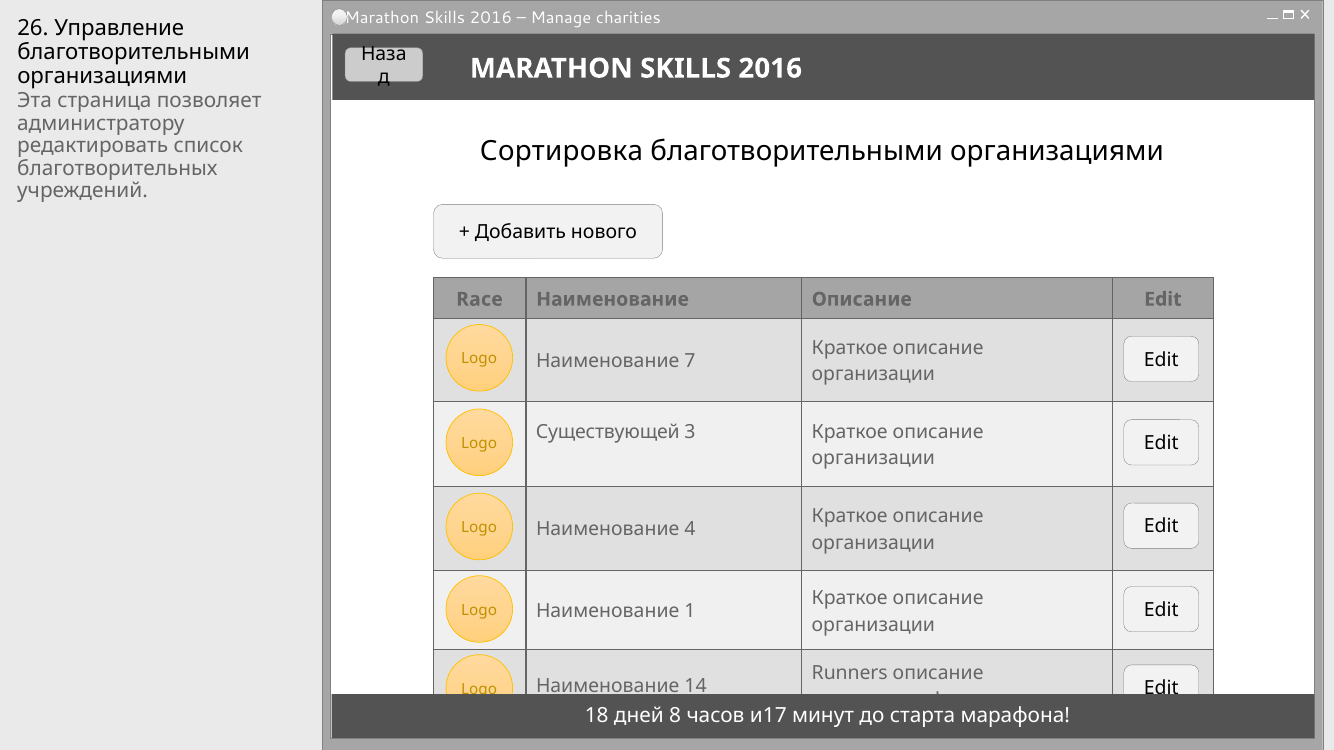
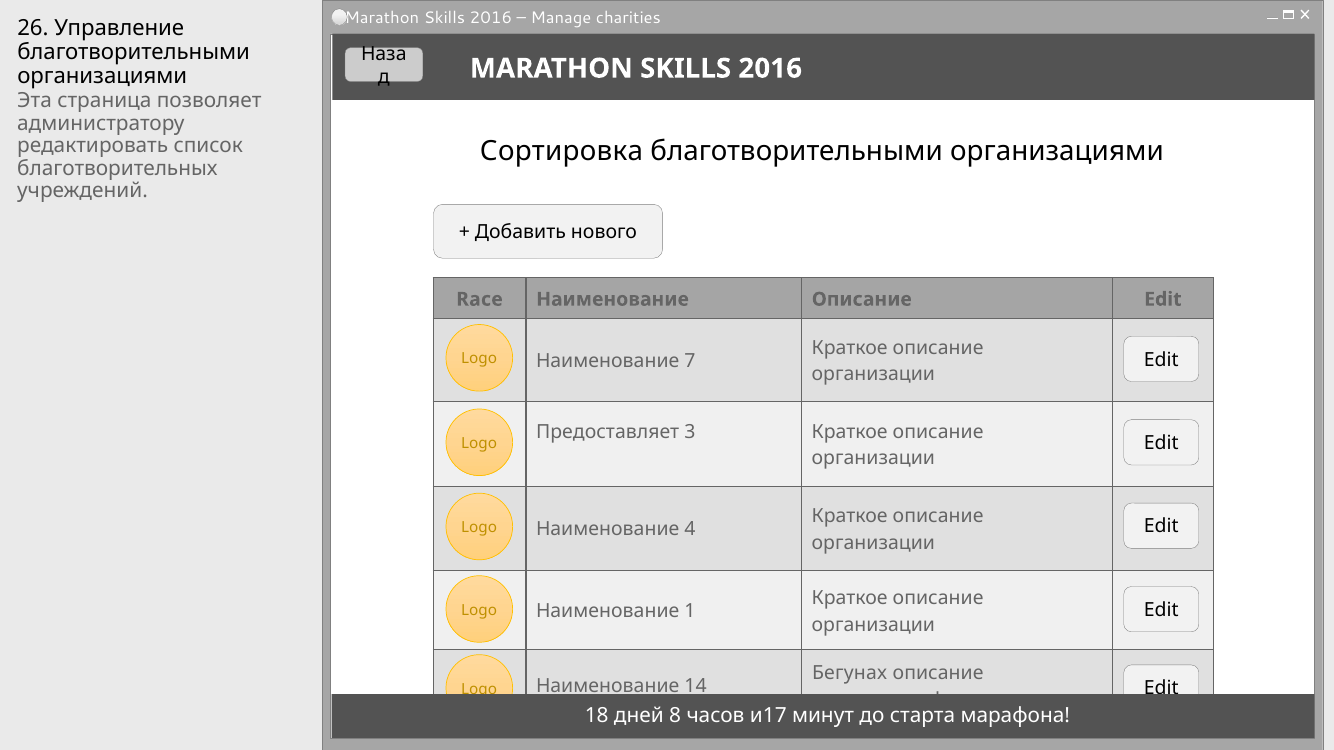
Существующей: Существующей -> Предоставляет
Runners: Runners -> Бегунах
